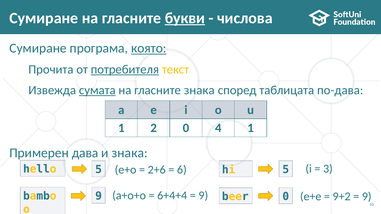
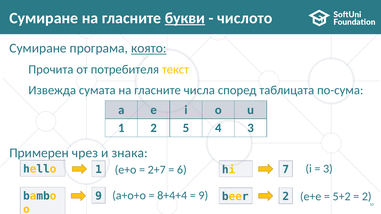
числова: числова -> числото
потребителя underline: present -> none
сумата underline: present -> none
гласните знака: знака -> числа
по-дава: по-дава -> по-сума
2 0: 0 -> 5
4 1: 1 -> 3
дава: дава -> чрез
hello 5: 5 -> 1
2+6: 2+6 -> 2+7
hi 5: 5 -> 7
6+4+4: 6+4+4 -> 8+4+4
beer 0: 0 -> 2
9+2: 9+2 -> 5+2
9 at (367, 197): 9 -> 2
